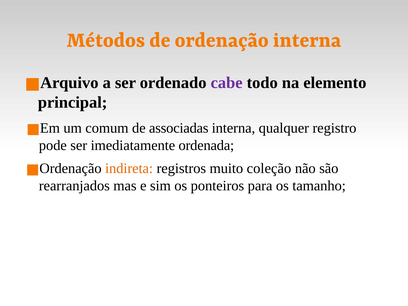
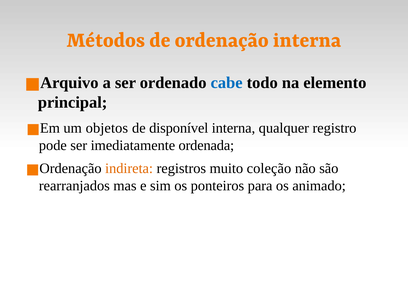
cabe colour: purple -> blue
comum: comum -> objetos
associadas: associadas -> disponível
tamanho: tamanho -> animado
